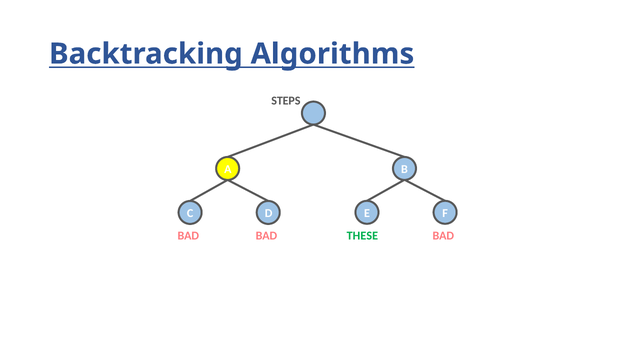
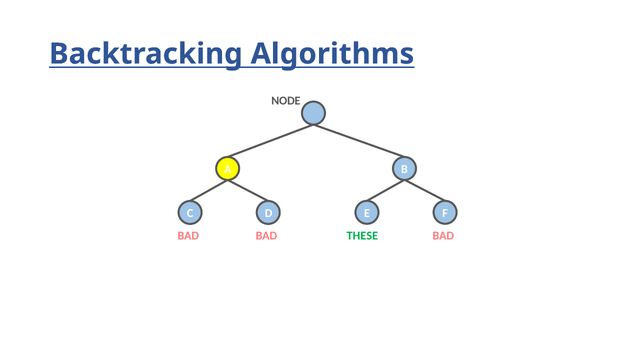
STEPS: STEPS -> NODE
